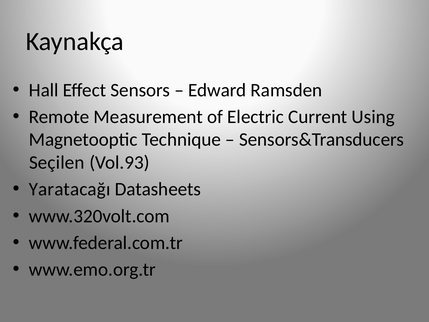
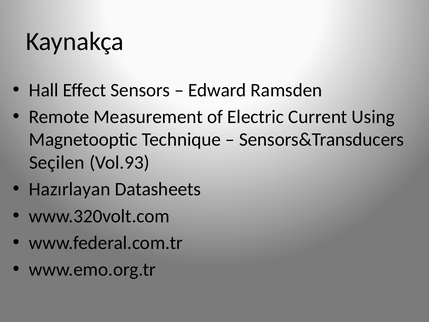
Yaratacağı: Yaratacağı -> Hazırlayan
